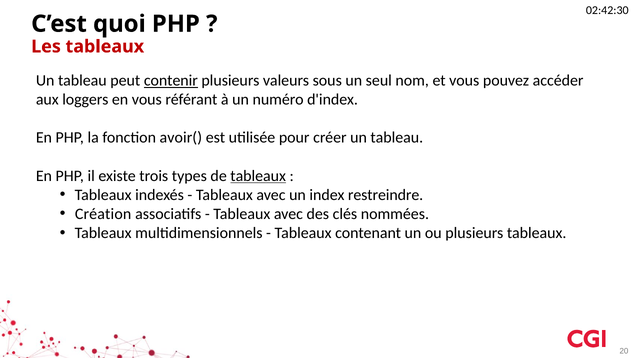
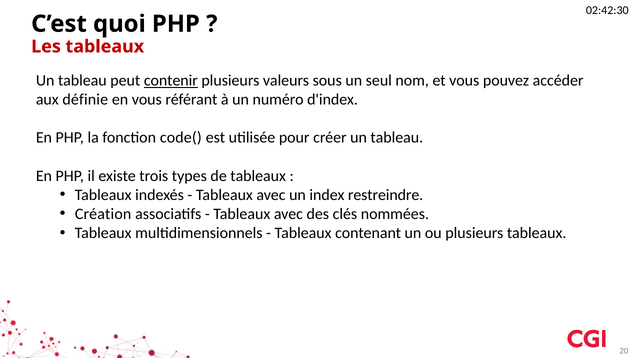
loggers: loggers -> définie
avoir(: avoir( -> code(
tableaux at (258, 176) underline: present -> none
